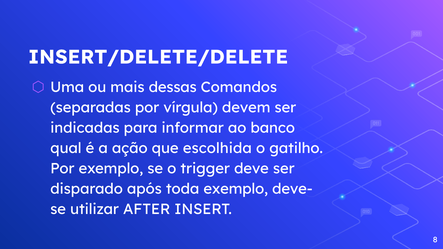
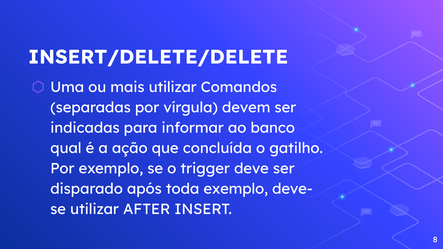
mais dessas: dessas -> utilizar
escolhida: escolhida -> concluída
